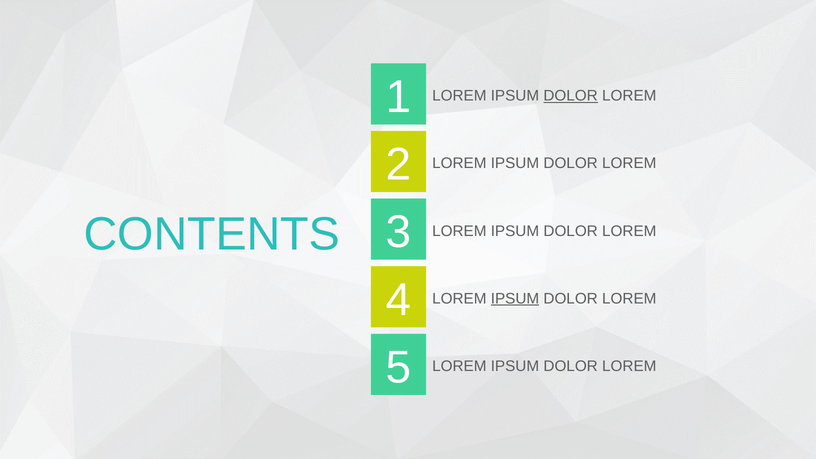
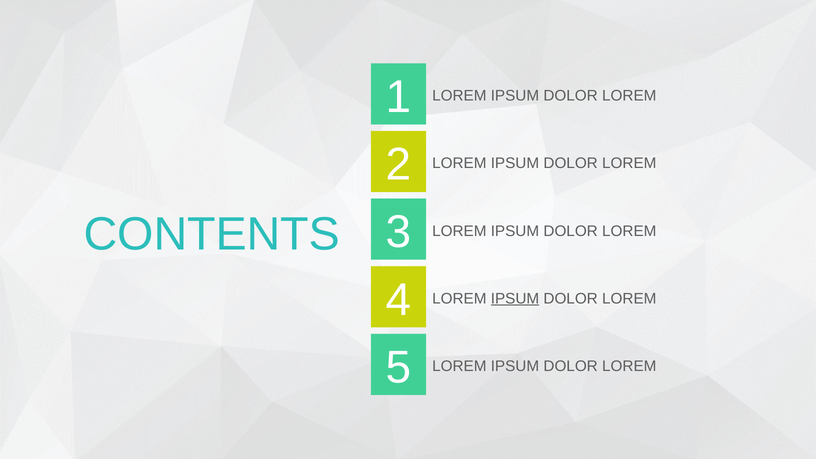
DOLOR at (571, 96) underline: present -> none
